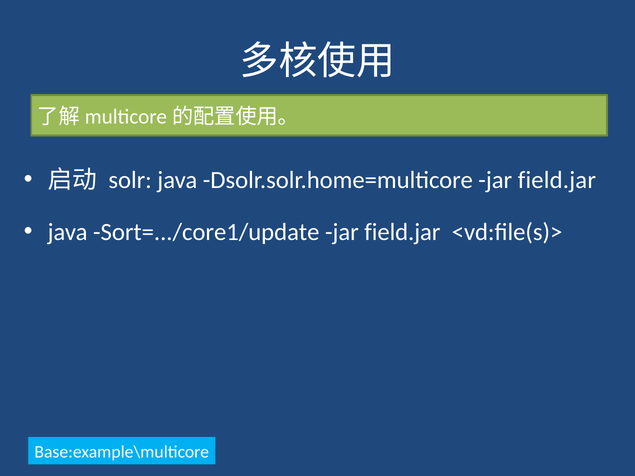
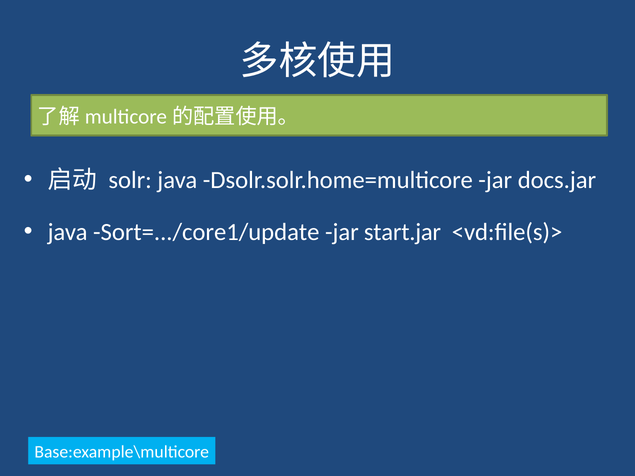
Dsolr.solr.home=multicore jar field.jar: field.jar -> docs.jar
field.jar at (402, 232): field.jar -> start.jar
